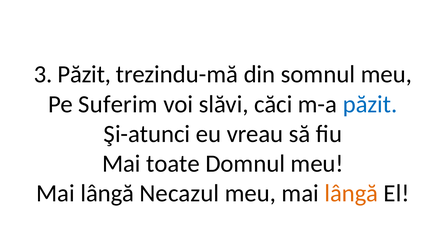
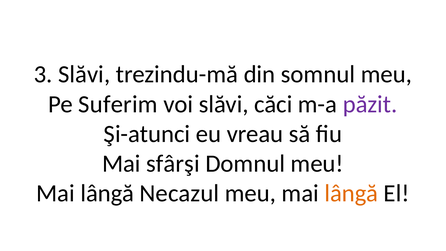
3 Păzit: Păzit -> Slăvi
păzit at (370, 104) colour: blue -> purple
toate: toate -> sfârşi
